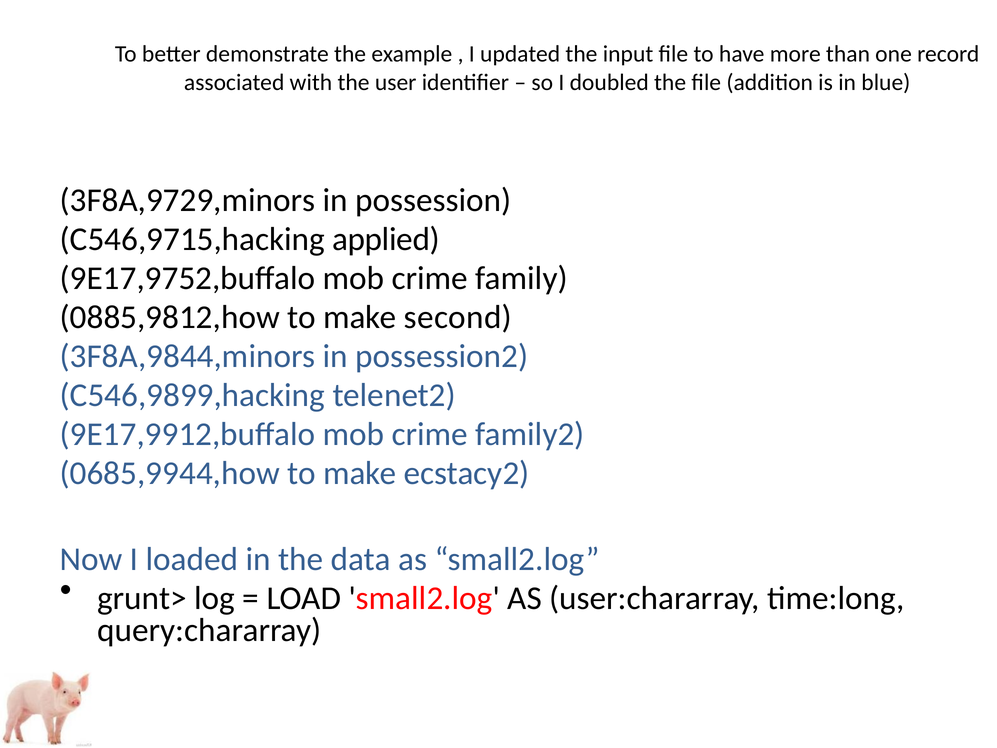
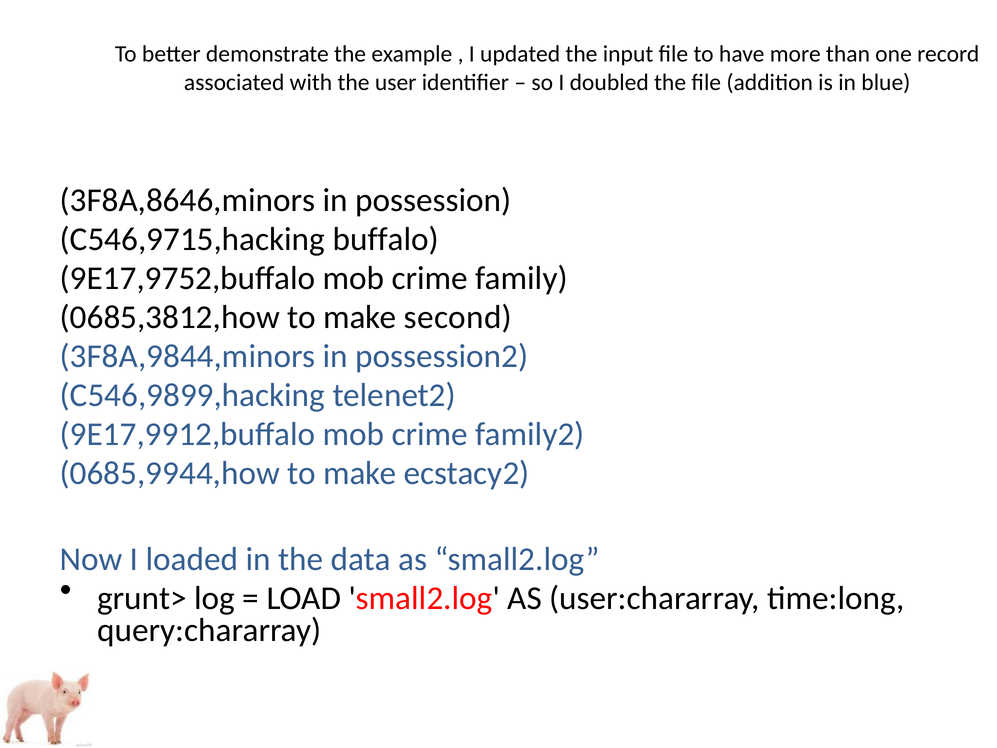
3F8A,9729,minors: 3F8A,9729,minors -> 3F8A,8646,minors
applied: applied -> buffalo
0885,9812,how: 0885,9812,how -> 0685,3812,how
